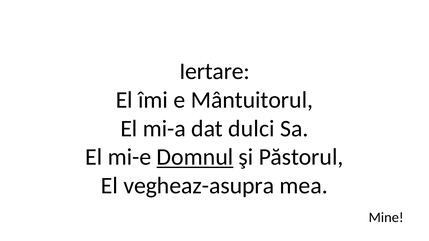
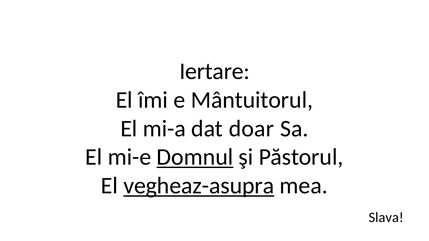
dulci: dulci -> doar
vegheaz-asupra underline: none -> present
Mine: Mine -> Slava
